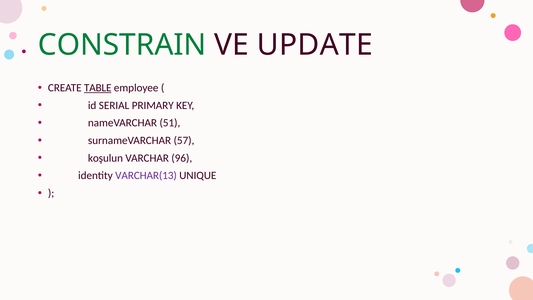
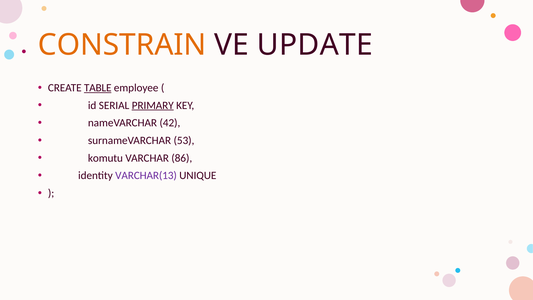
CONSTRAIN colour: green -> orange
PRIMARY underline: none -> present
51: 51 -> 42
57: 57 -> 53
koşulun: koşulun -> komutu
96: 96 -> 86
